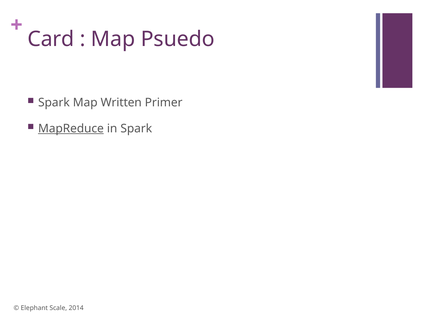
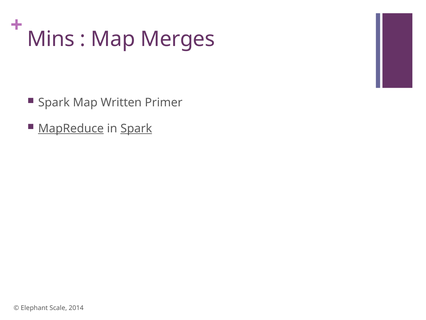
Card: Card -> Mins
Psuedo: Psuedo -> Merges
Spark at (136, 128) underline: none -> present
